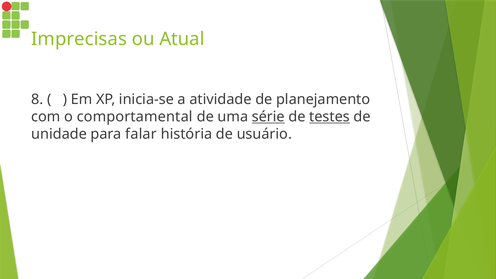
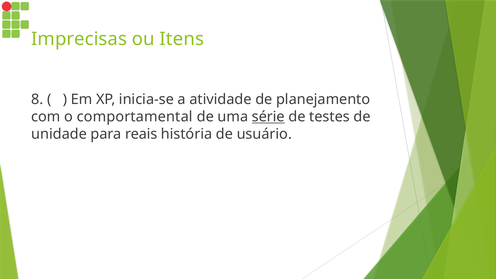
Atual: Atual -> Itens
testes underline: present -> none
falar: falar -> reais
